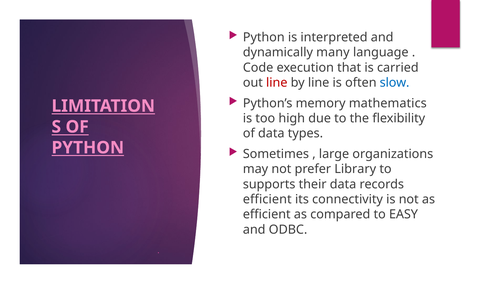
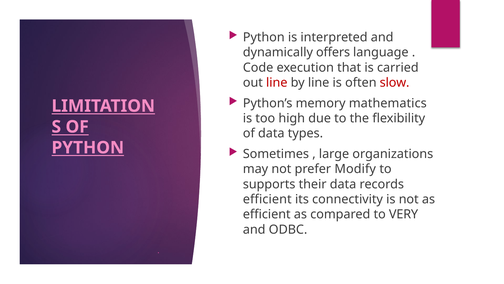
many: many -> offers
slow colour: blue -> red
Library: Library -> Modify
EASY: EASY -> VERY
